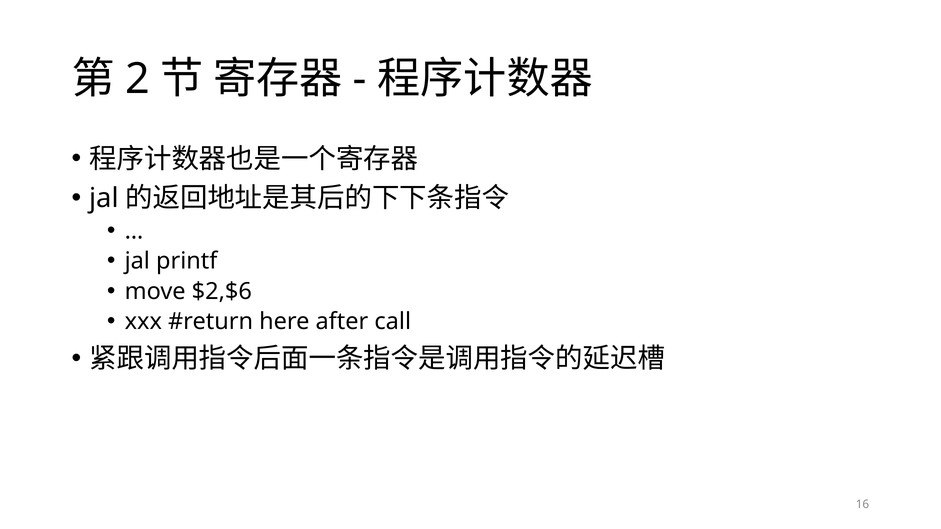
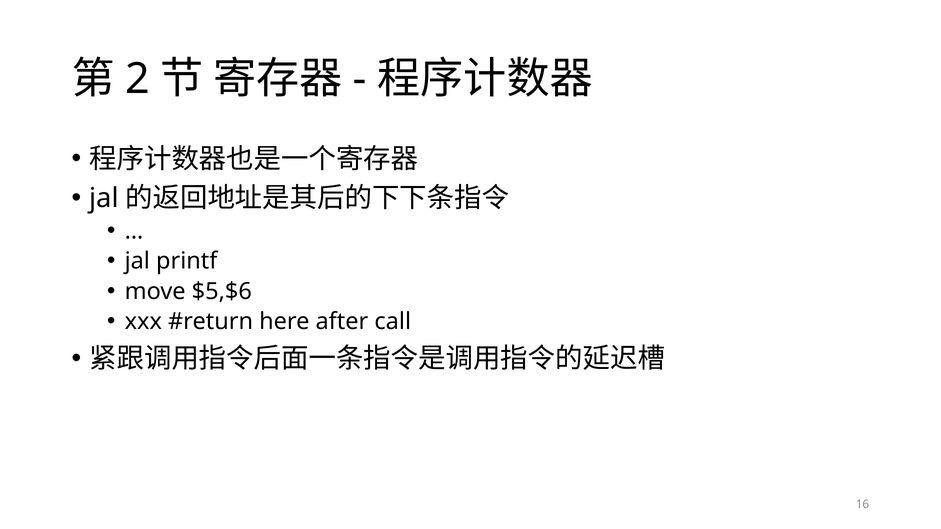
$2,$6: $2,$6 -> $5,$6
